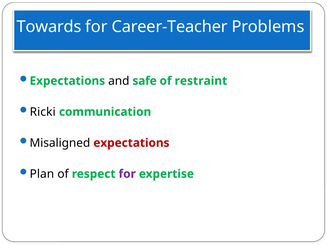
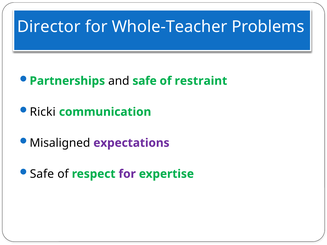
Towards: Towards -> Director
Career-Teacher: Career-Teacher -> Whole-Teacher
Expectations at (67, 81): Expectations -> Partnerships
expectations at (131, 143) colour: red -> purple
Plan at (42, 174): Plan -> Safe
